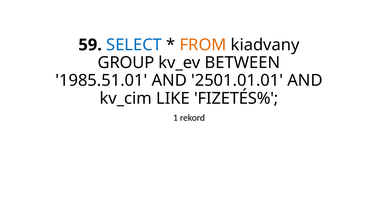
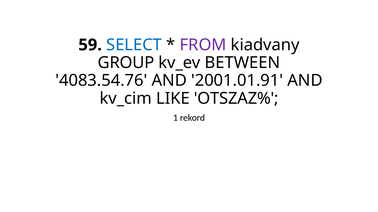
FROM colour: orange -> purple
1985.51.01: 1985.51.01 -> 4083.54.76
2501.01.01: 2501.01.01 -> 2001.01.91
FIZETÉS%: FIZETÉS% -> OTSZAZ%
